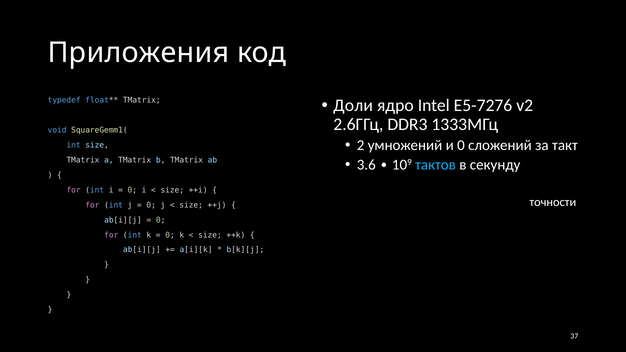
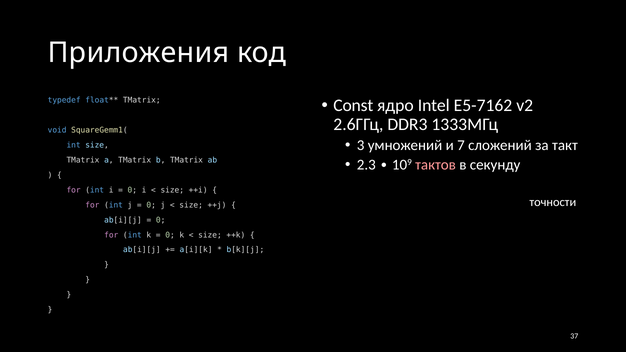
Доли: Доли -> Const
E5-7276: E5-7276 -> E5-7162
2 at (361, 145): 2 -> 3
и 0: 0 -> 7
3.6: 3.6 -> 2.3
тактов colour: light blue -> pink
